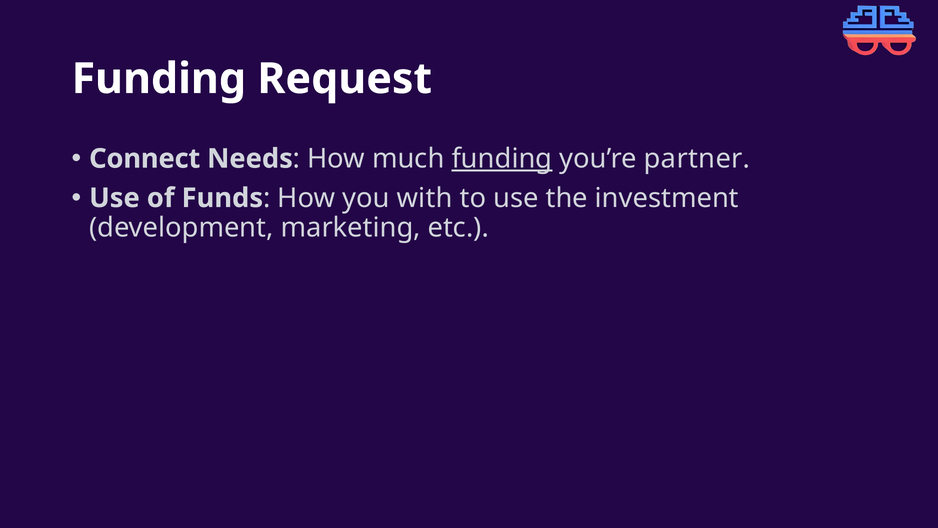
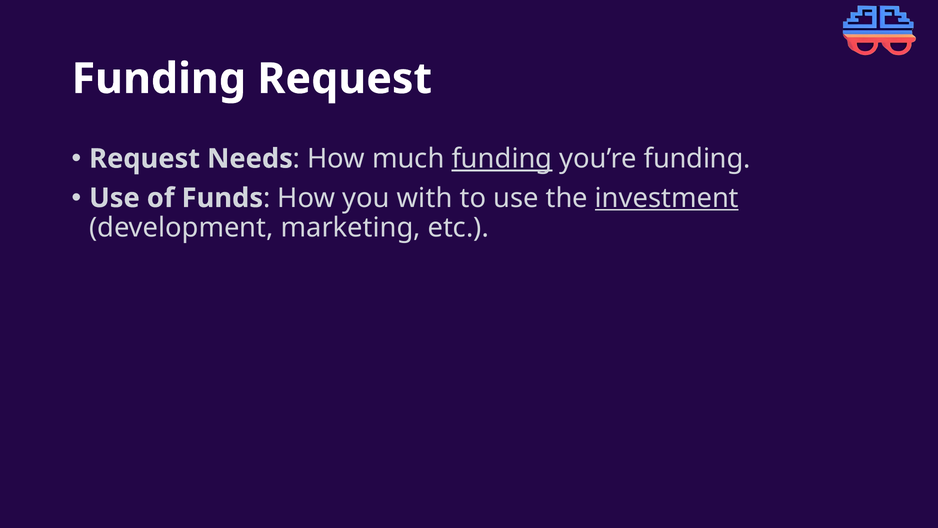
Connect at (145, 159): Connect -> Request
you’re partner: partner -> funding
investment underline: none -> present
